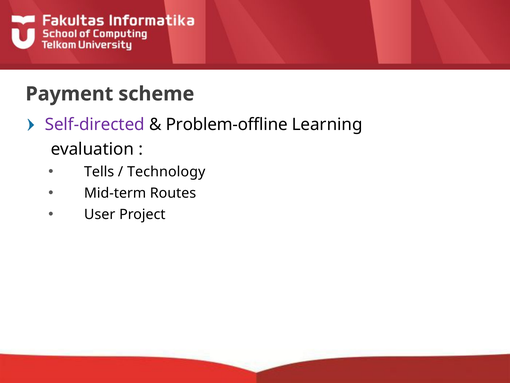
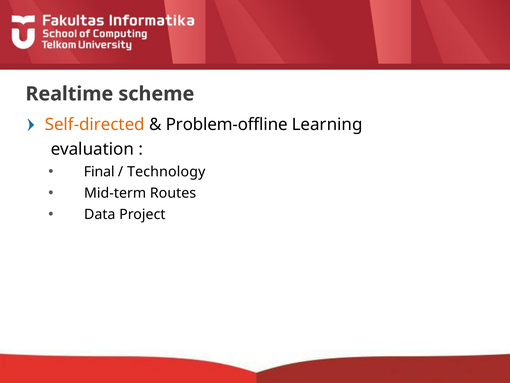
Payment: Payment -> Realtime
Self-directed colour: purple -> orange
Tells: Tells -> Final
User: User -> Data
